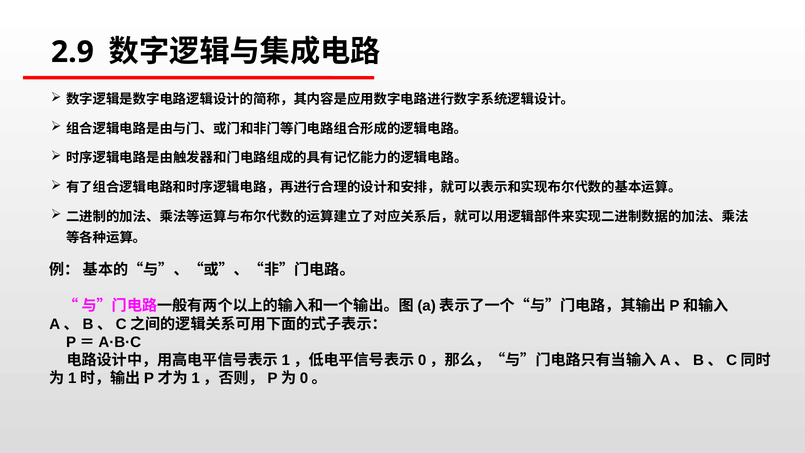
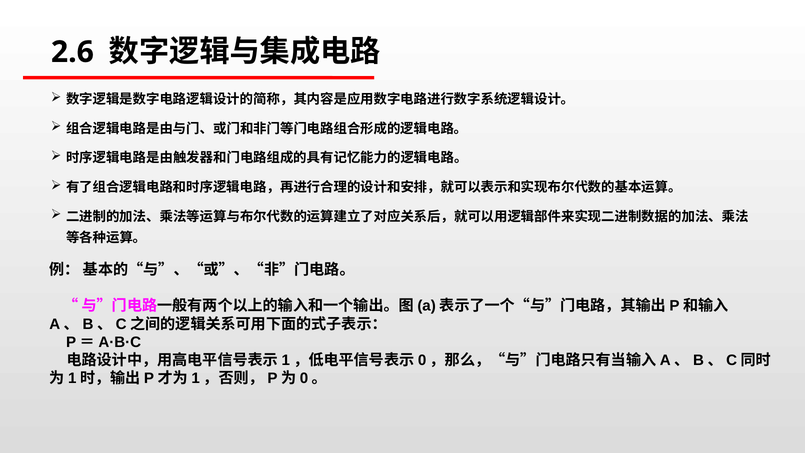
2.9: 2.9 -> 2.6
